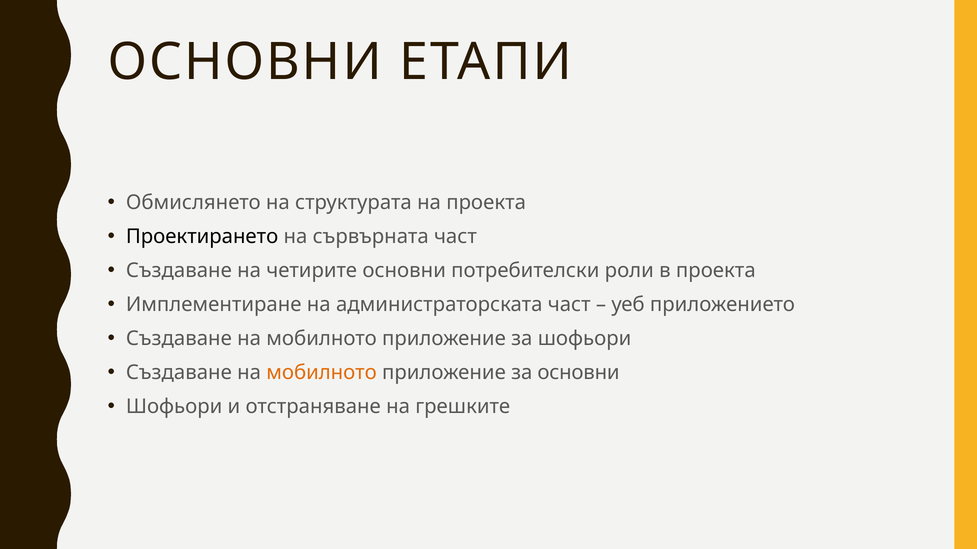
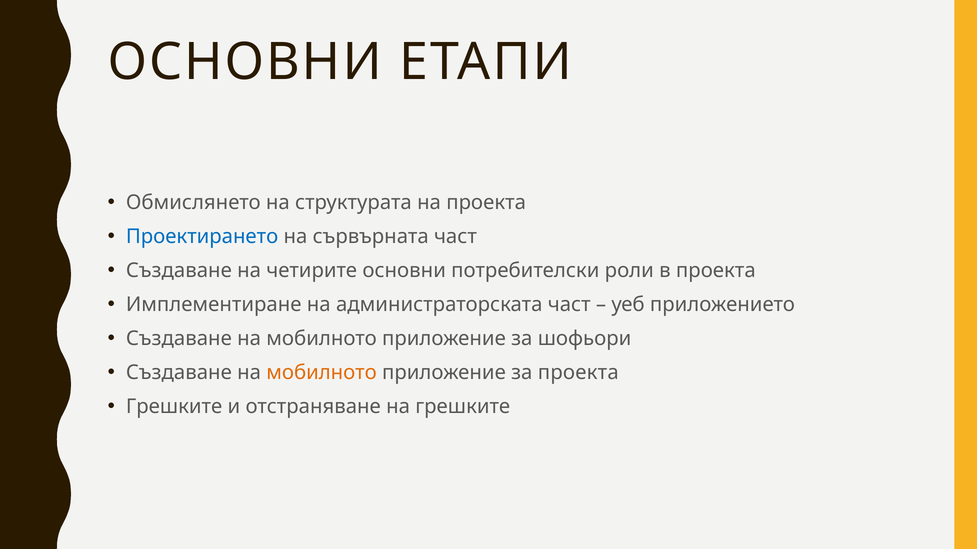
Проектирането colour: black -> blue
за основни: основни -> проекта
Шофьори at (174, 407): Шофьори -> Грешките
